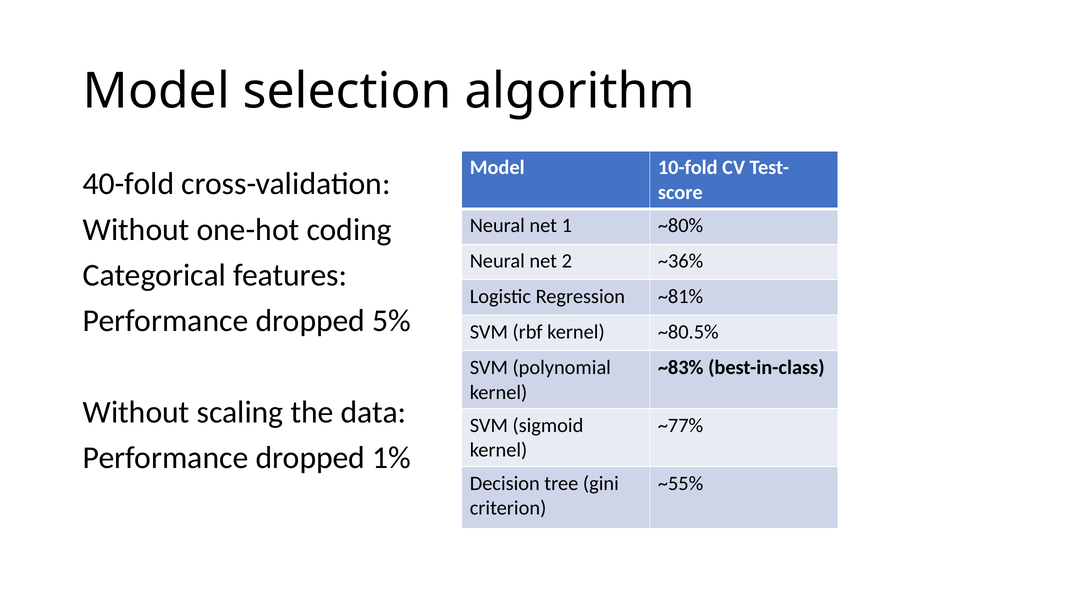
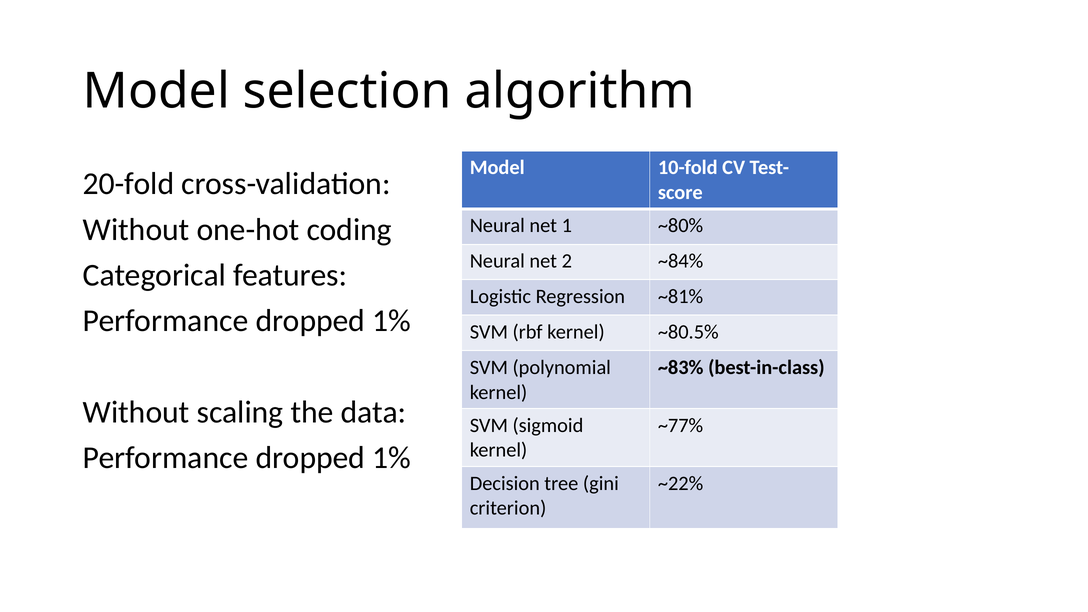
40-fold: 40-fold -> 20-fold
~36%: ~36% -> ~84%
5% at (392, 321): 5% -> 1%
~55%: ~55% -> ~22%
